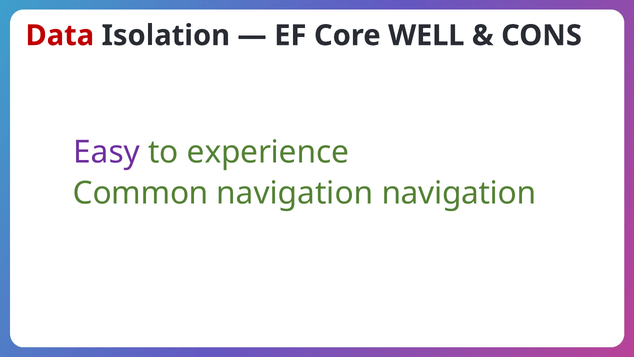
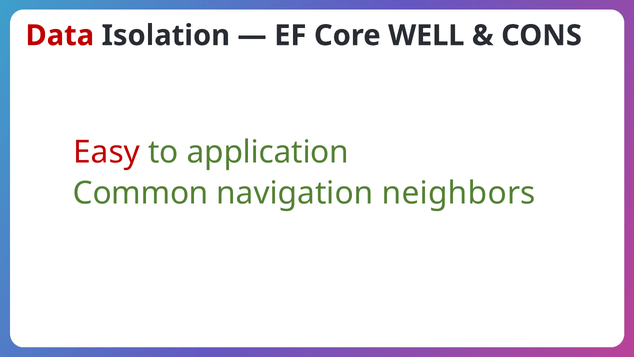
Easy colour: purple -> red
experience: experience -> application
navigation navigation: navigation -> neighbors
